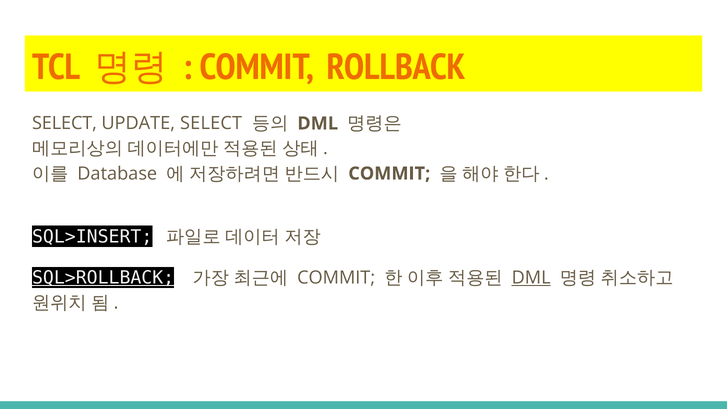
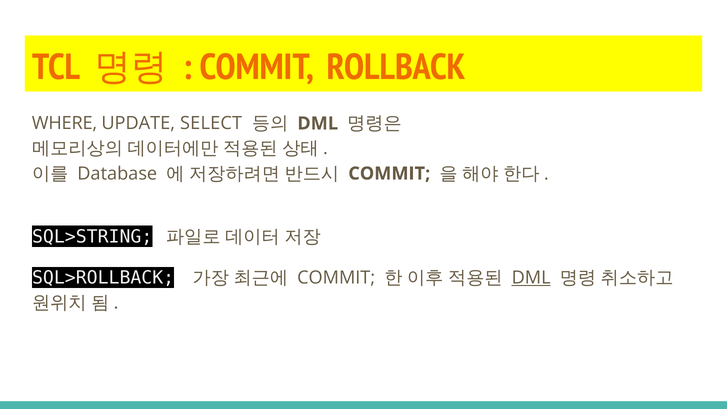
SELECT at (64, 123): SELECT -> WHERE
SQL>INSERT: SQL>INSERT -> SQL>STRING
SQL>ROLLBACK underline: present -> none
